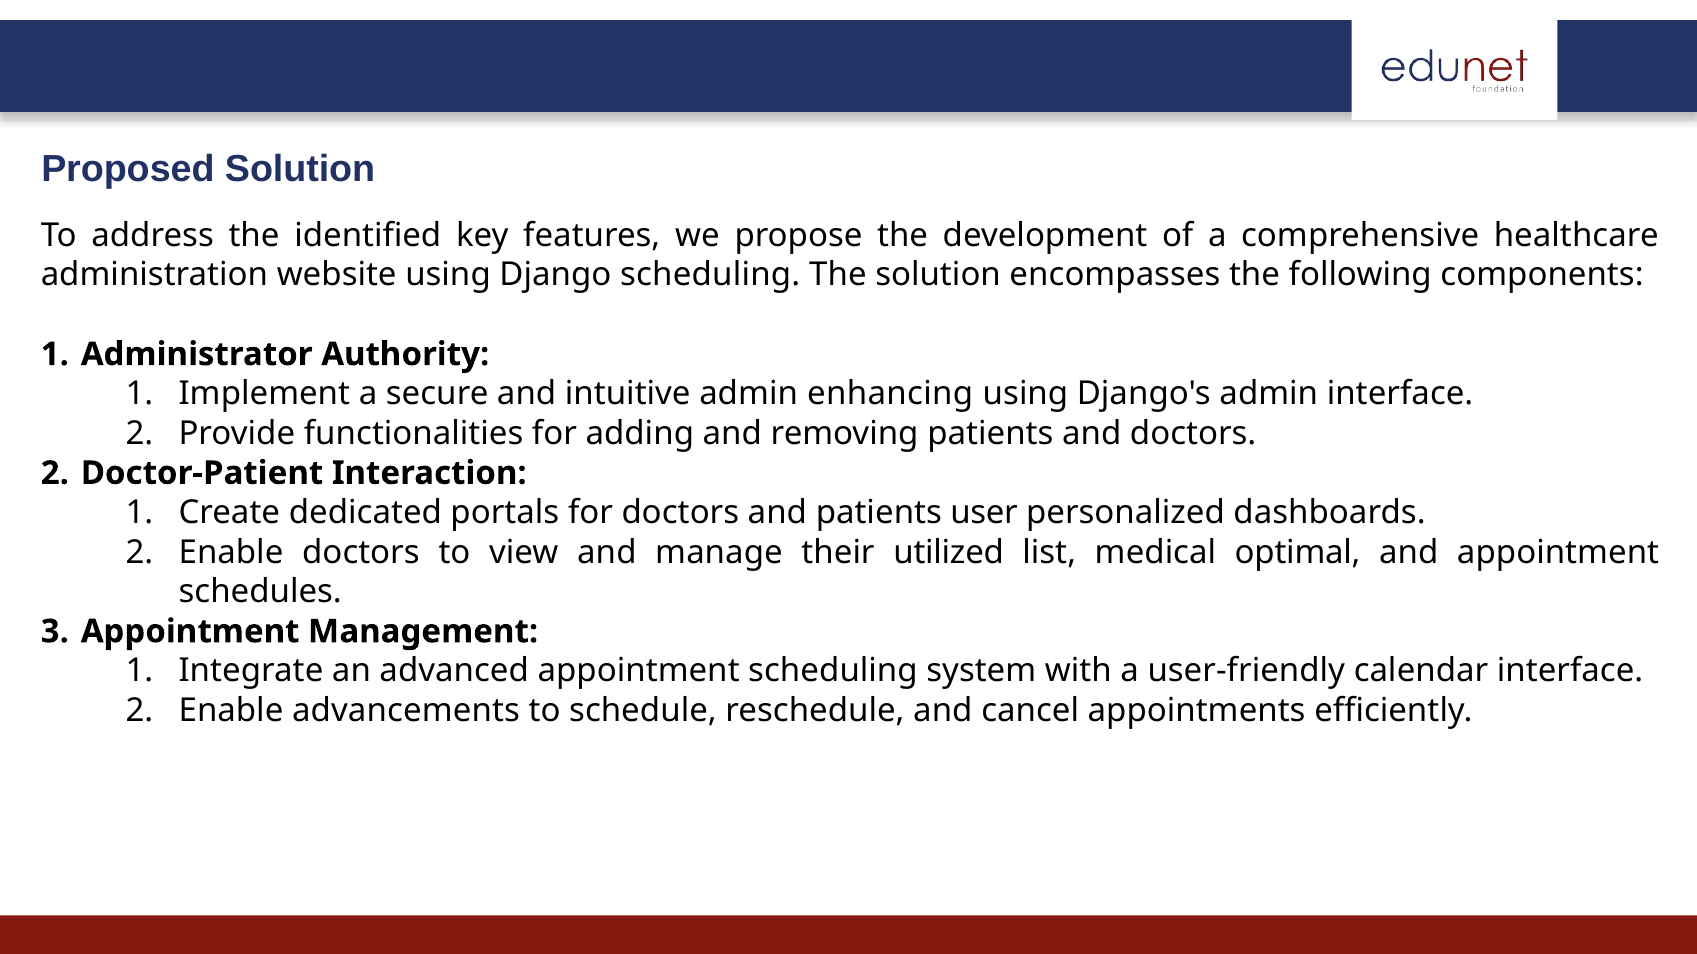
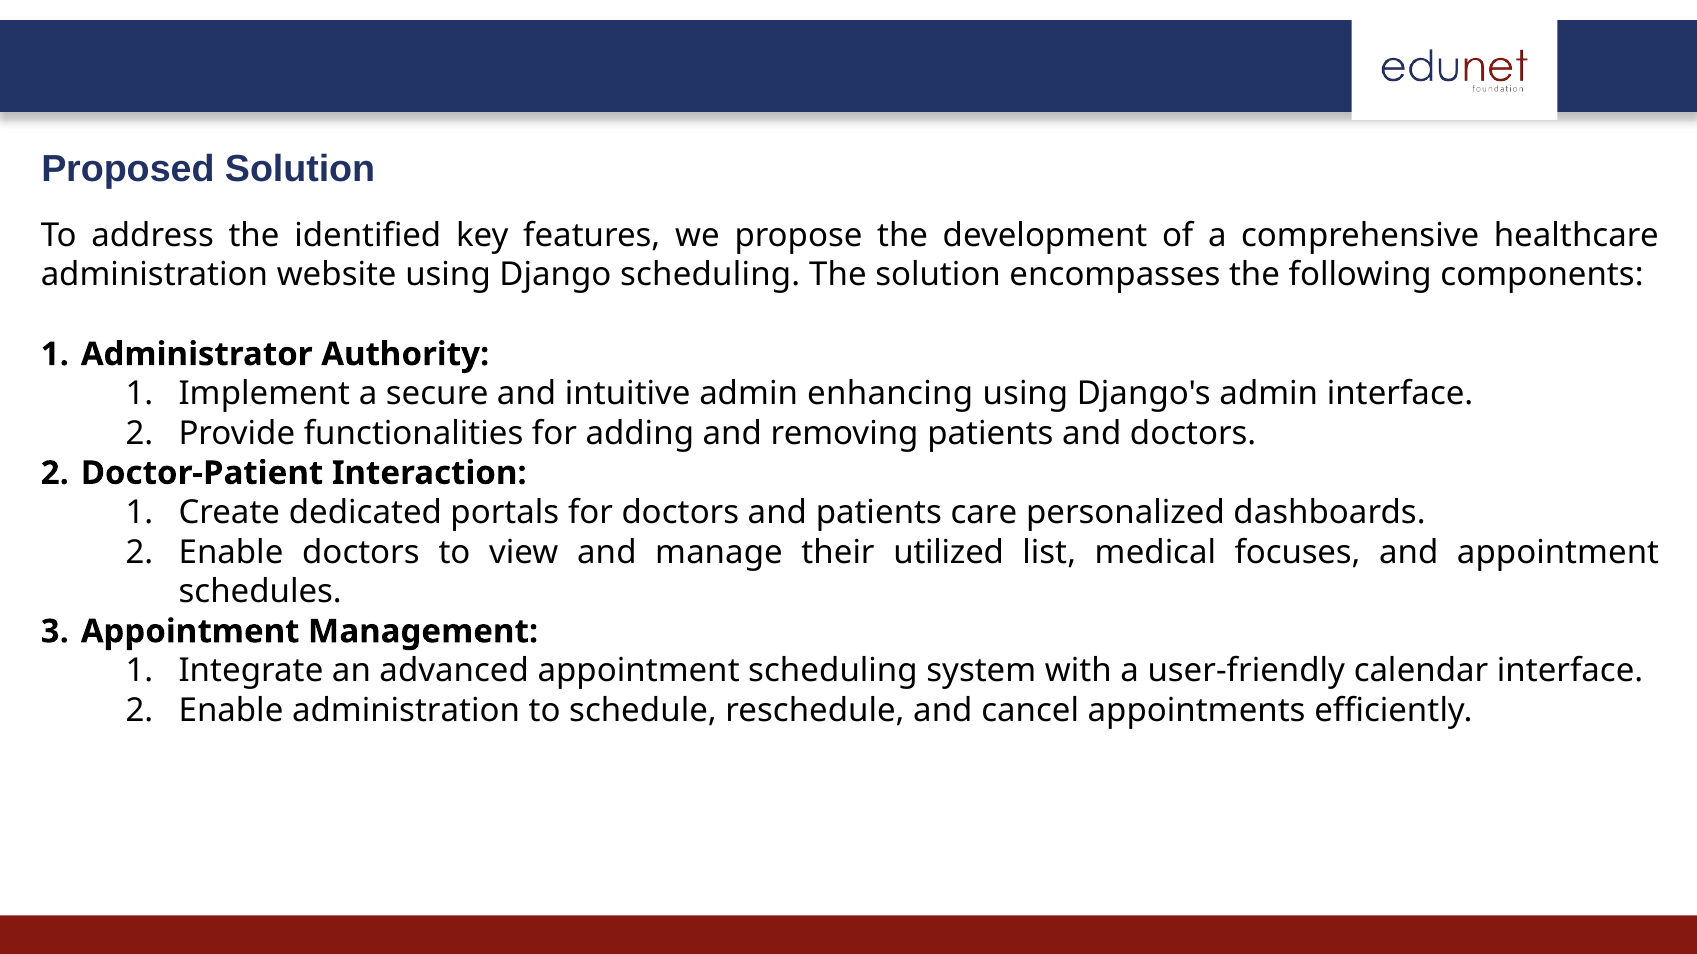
user: user -> care
optimal: optimal -> focuses
Enable advancements: advancements -> administration
